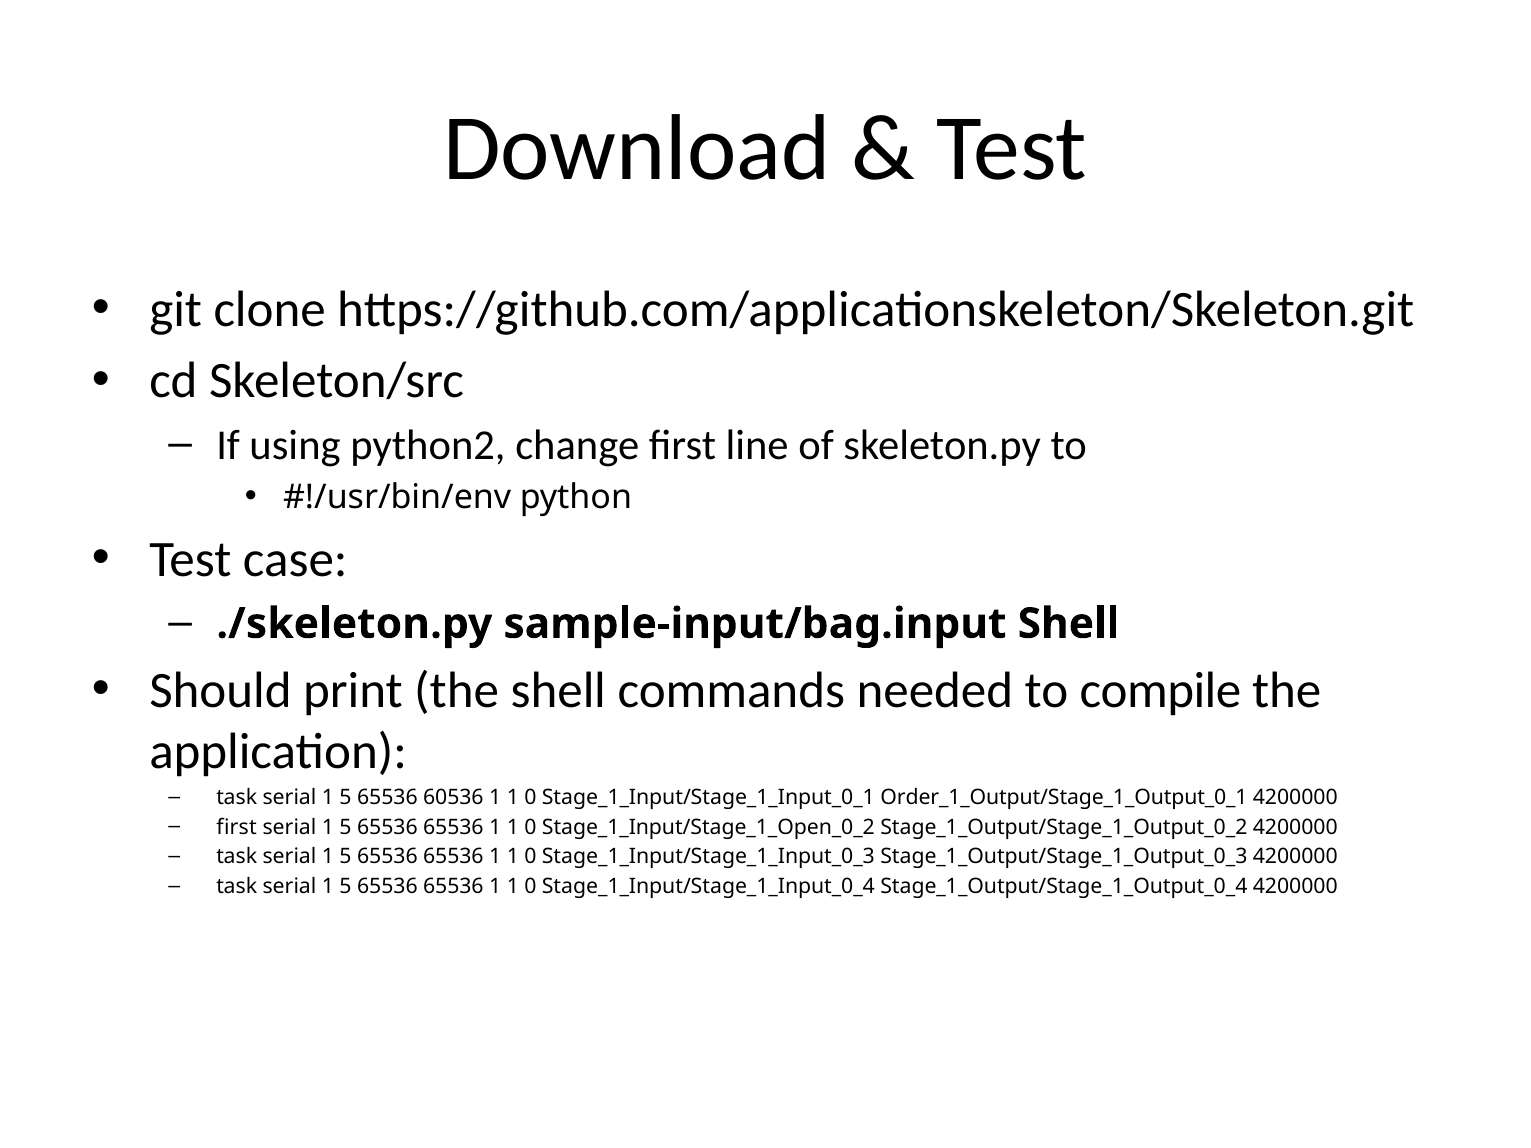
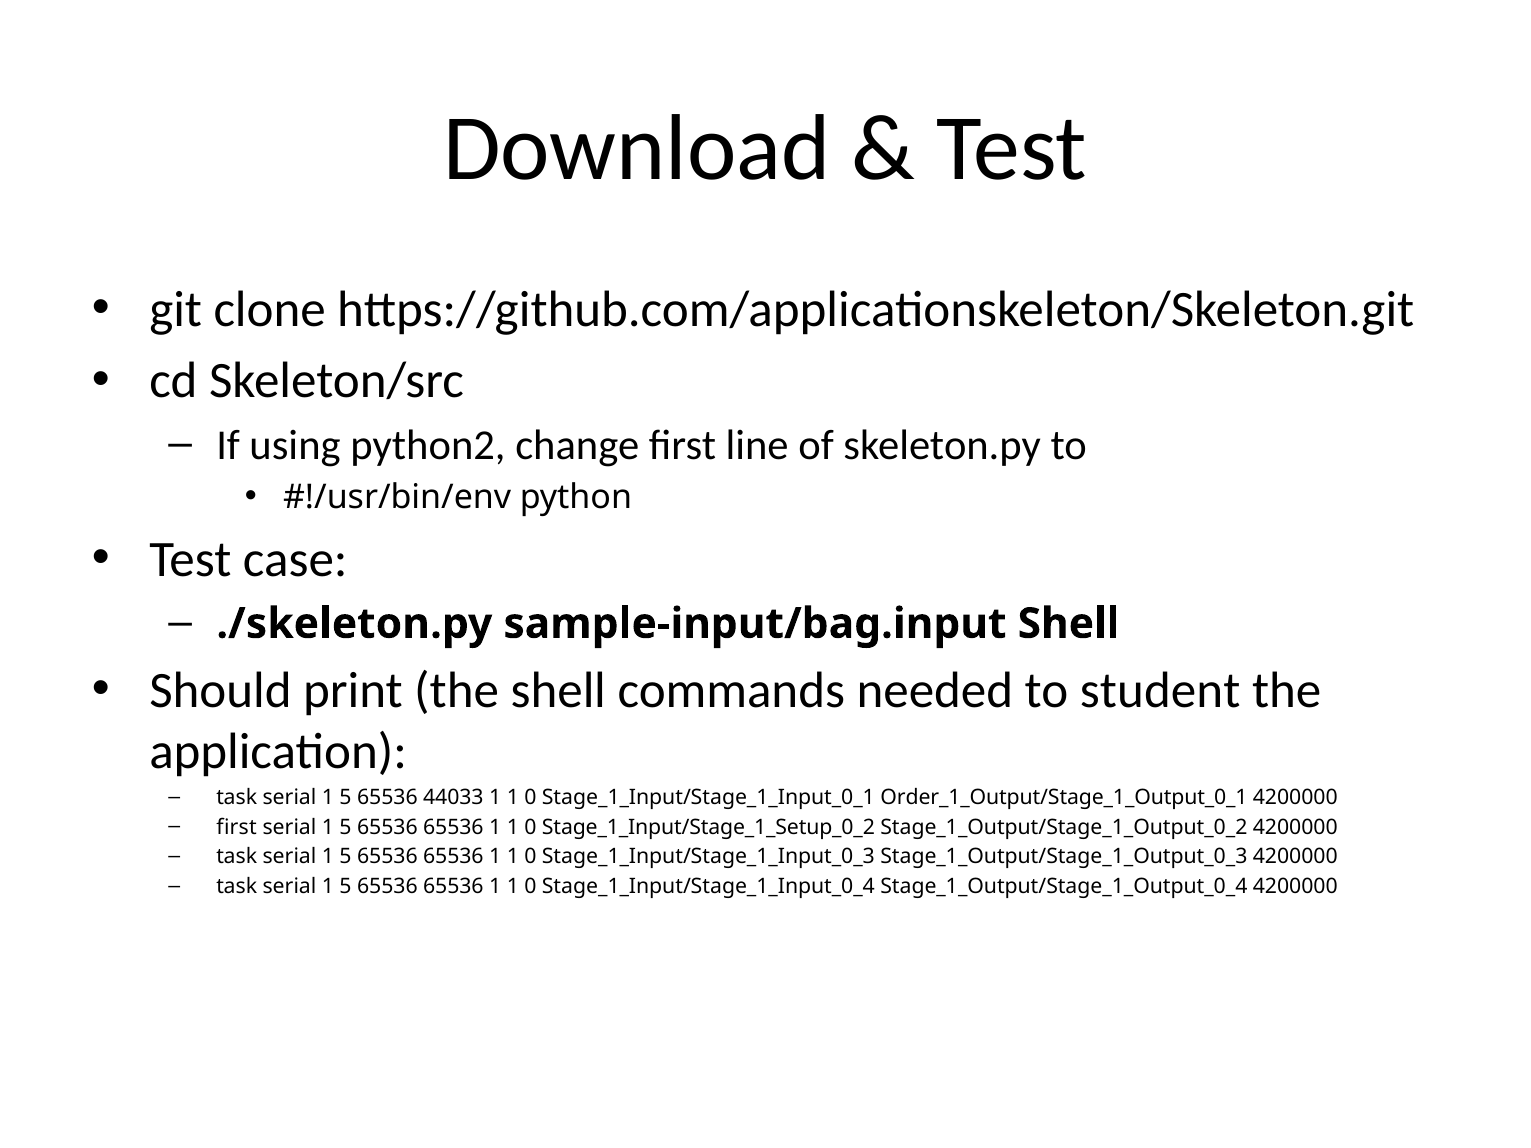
compile: compile -> student
60536: 60536 -> 44033
Stage_1_Input/Stage_1_Open_0_2: Stage_1_Input/Stage_1_Open_0_2 -> Stage_1_Input/Stage_1_Setup_0_2
